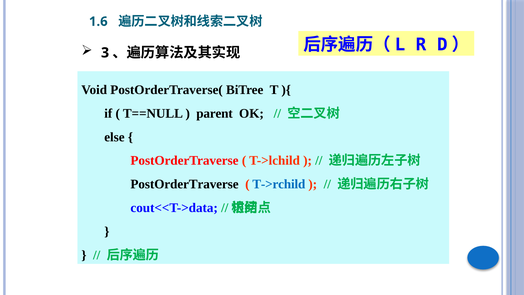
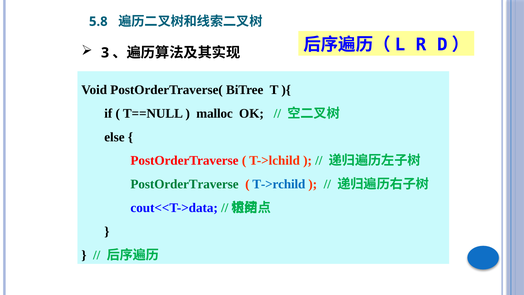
1.6: 1.6 -> 5.8
parent: parent -> malloc
PostOrderTraverse at (185, 184) colour: black -> green
